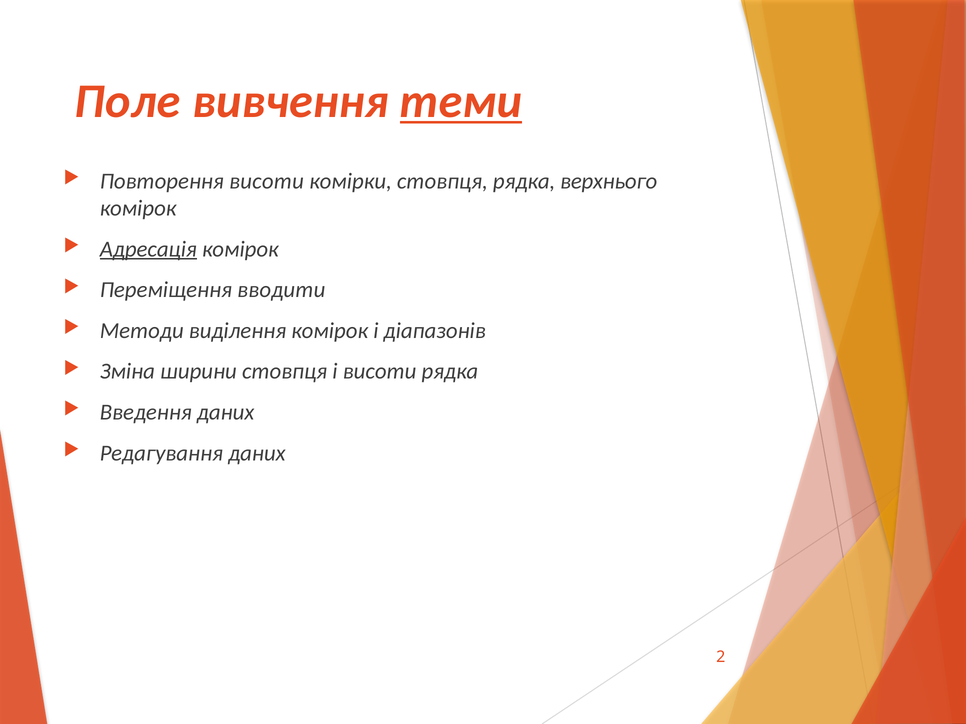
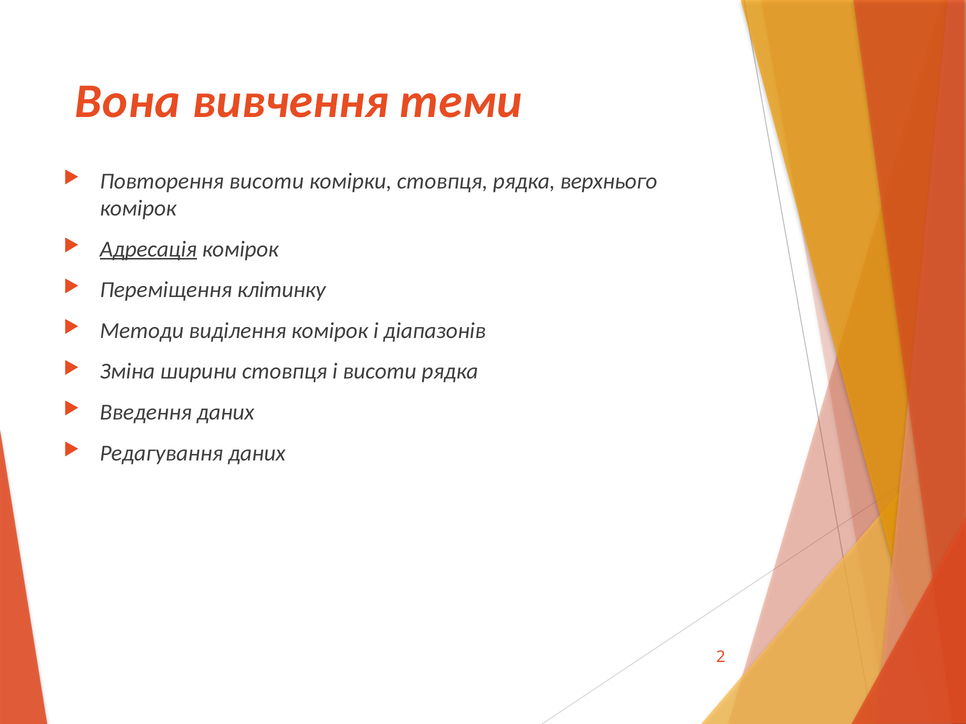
Поле: Поле -> Вона
теми underline: present -> none
вводити: вводити -> клітинку
